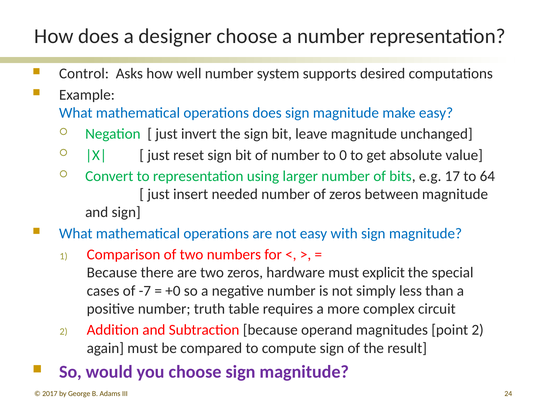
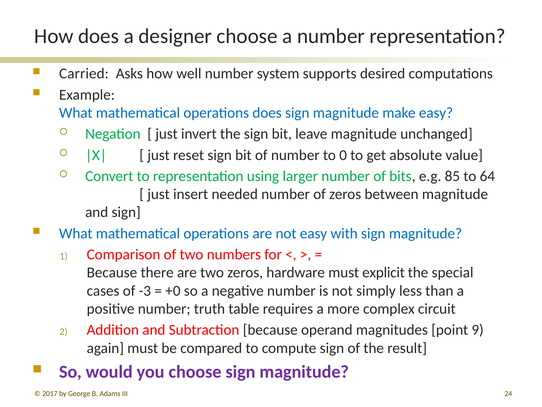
Control: Control -> Carried
17: 17 -> 85
-7: -7 -> -3
point 2: 2 -> 9
